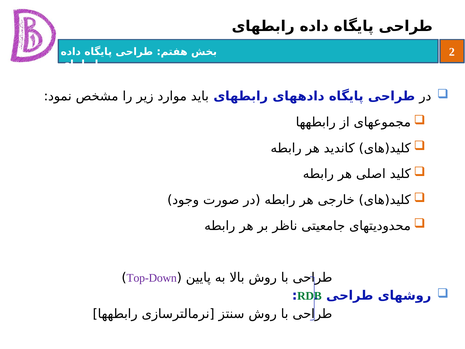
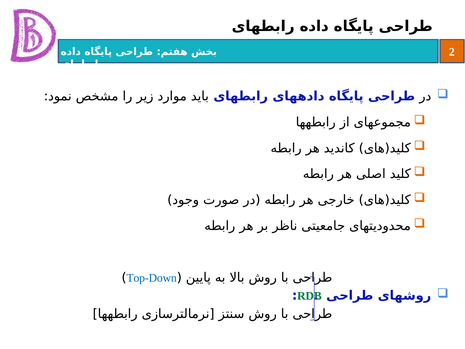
Top-Down colour: purple -> blue
